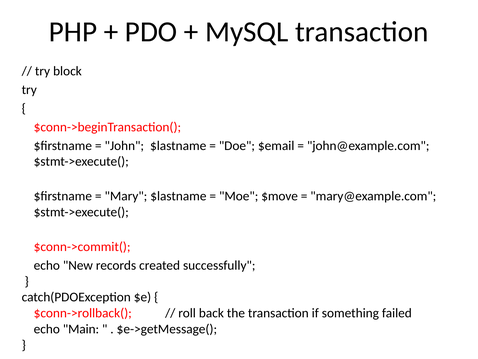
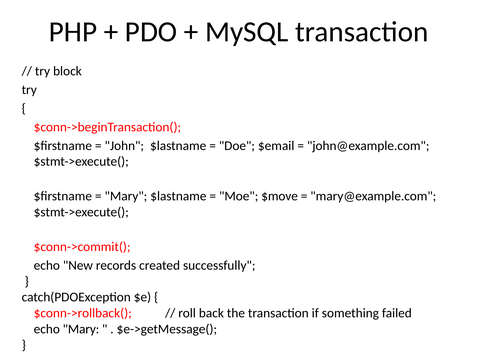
echo Main: Main -> Mary
